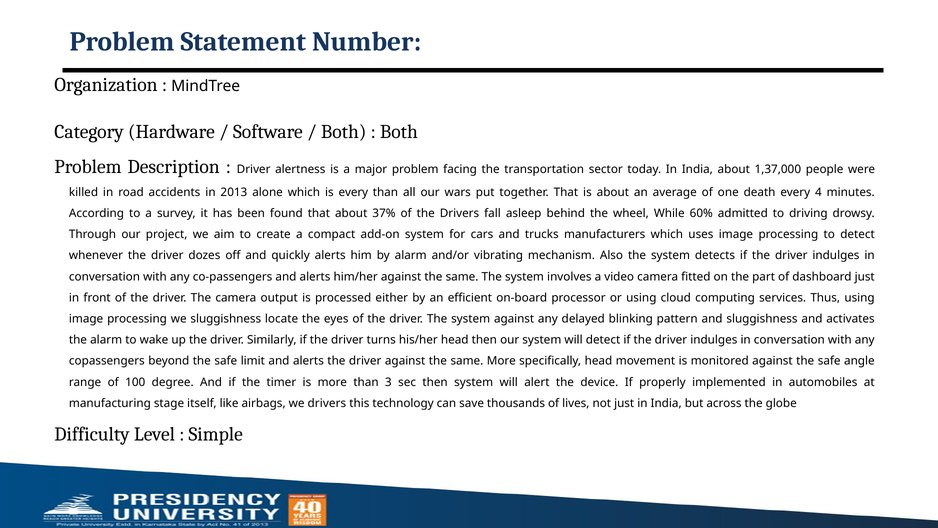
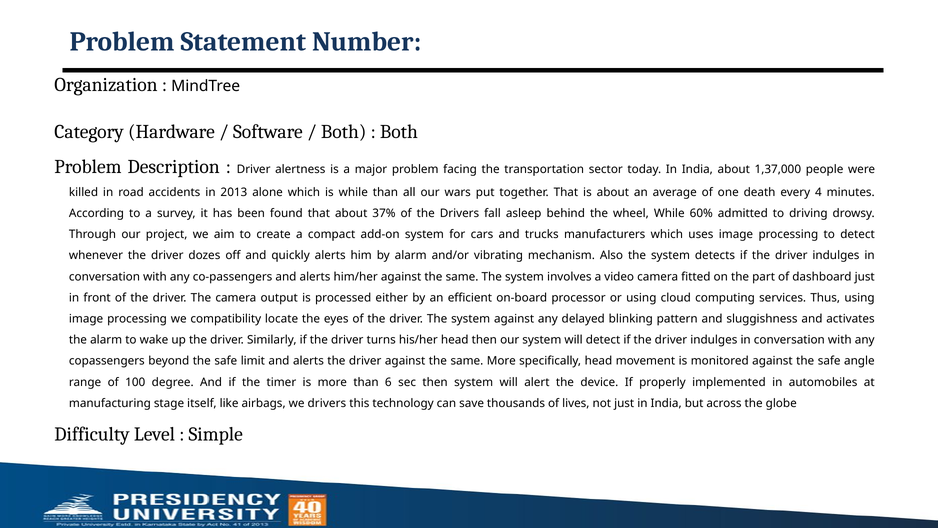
is every: every -> while
we sluggishness: sluggishness -> compatibility
3: 3 -> 6
